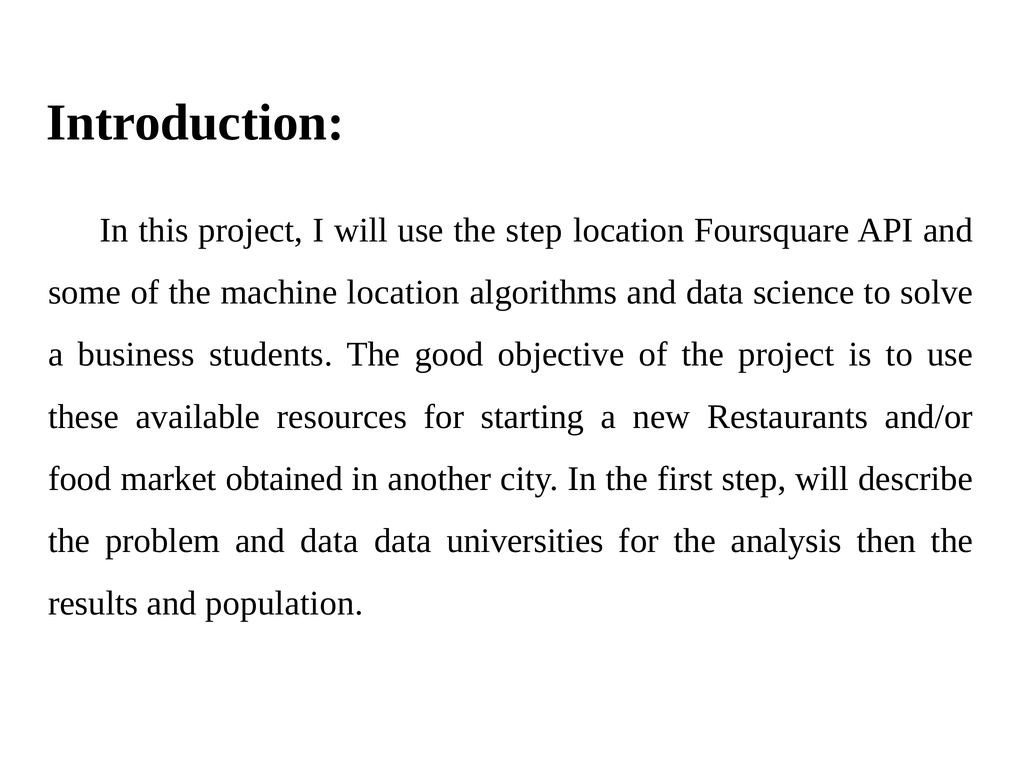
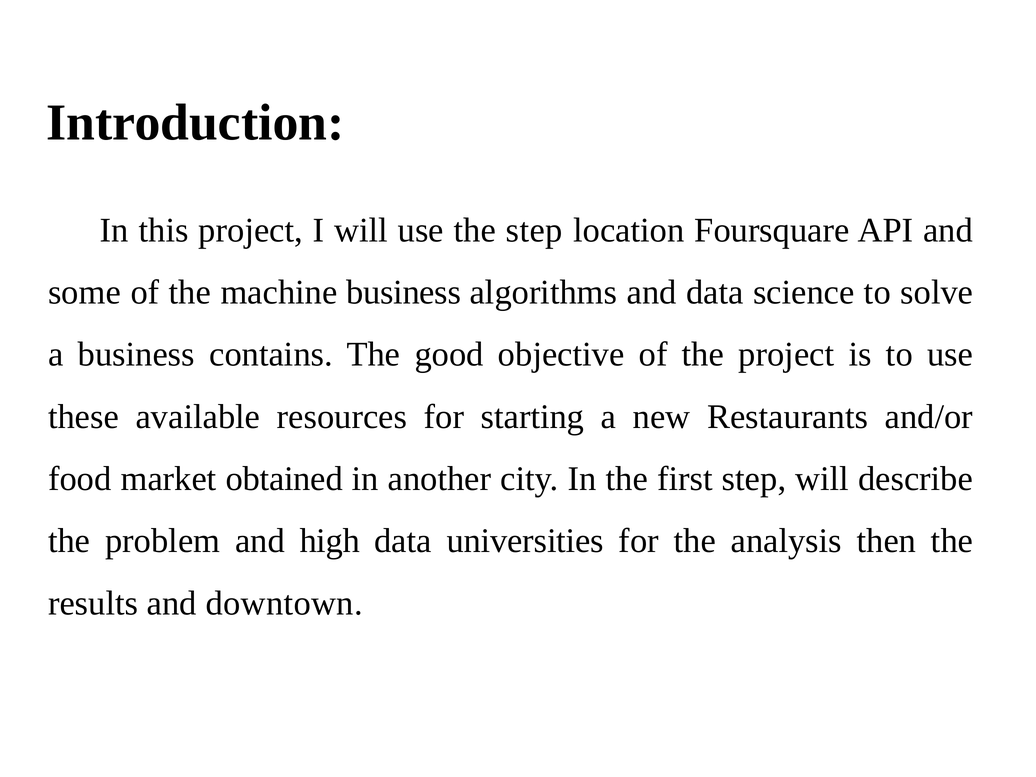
machine location: location -> business
students: students -> contains
problem and data: data -> high
population: population -> downtown
